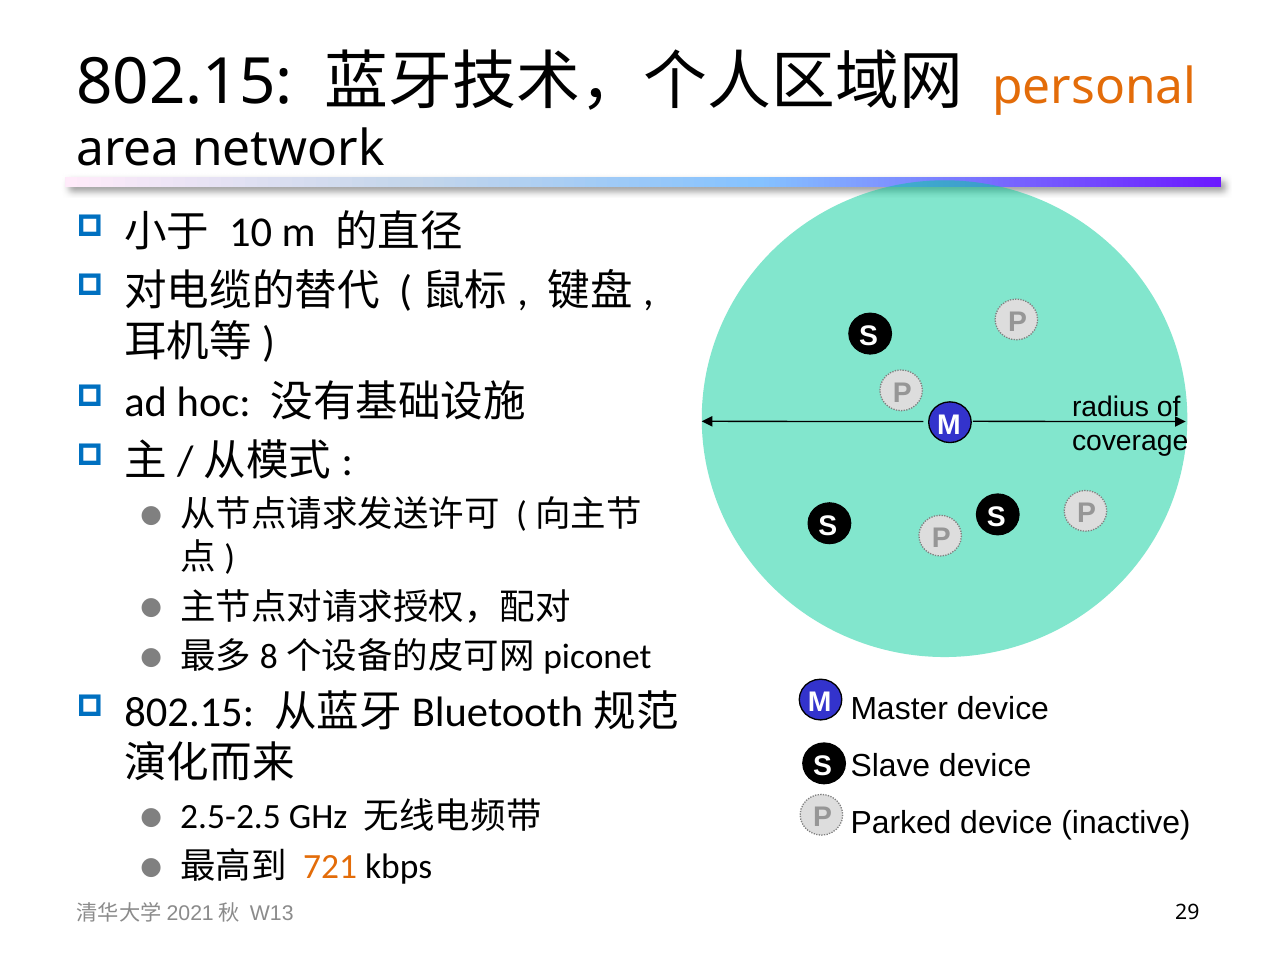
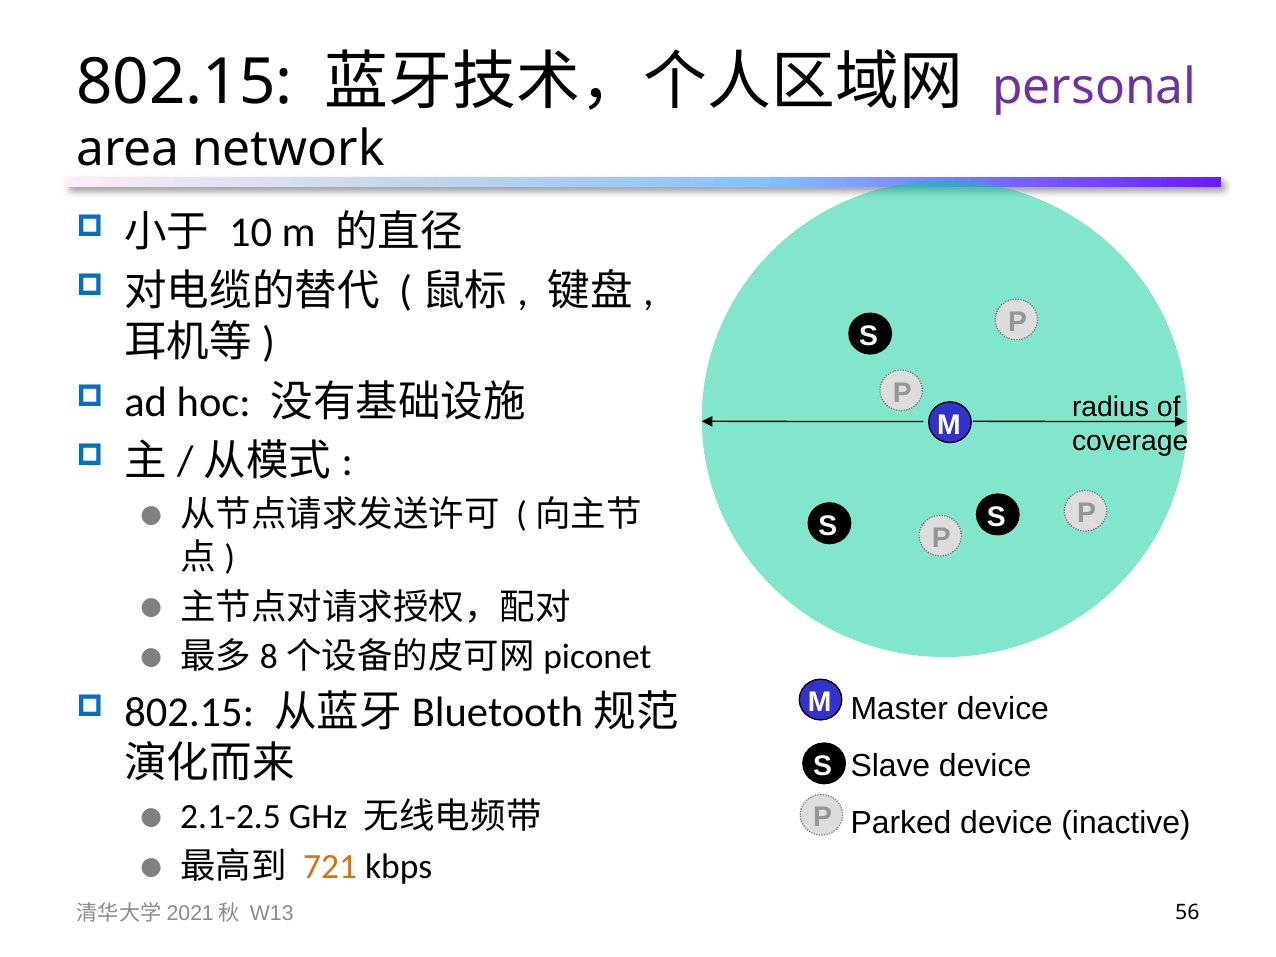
personal colour: orange -> purple
2.5-2.5: 2.5-2.5 -> 2.1-2.5
29: 29 -> 56
